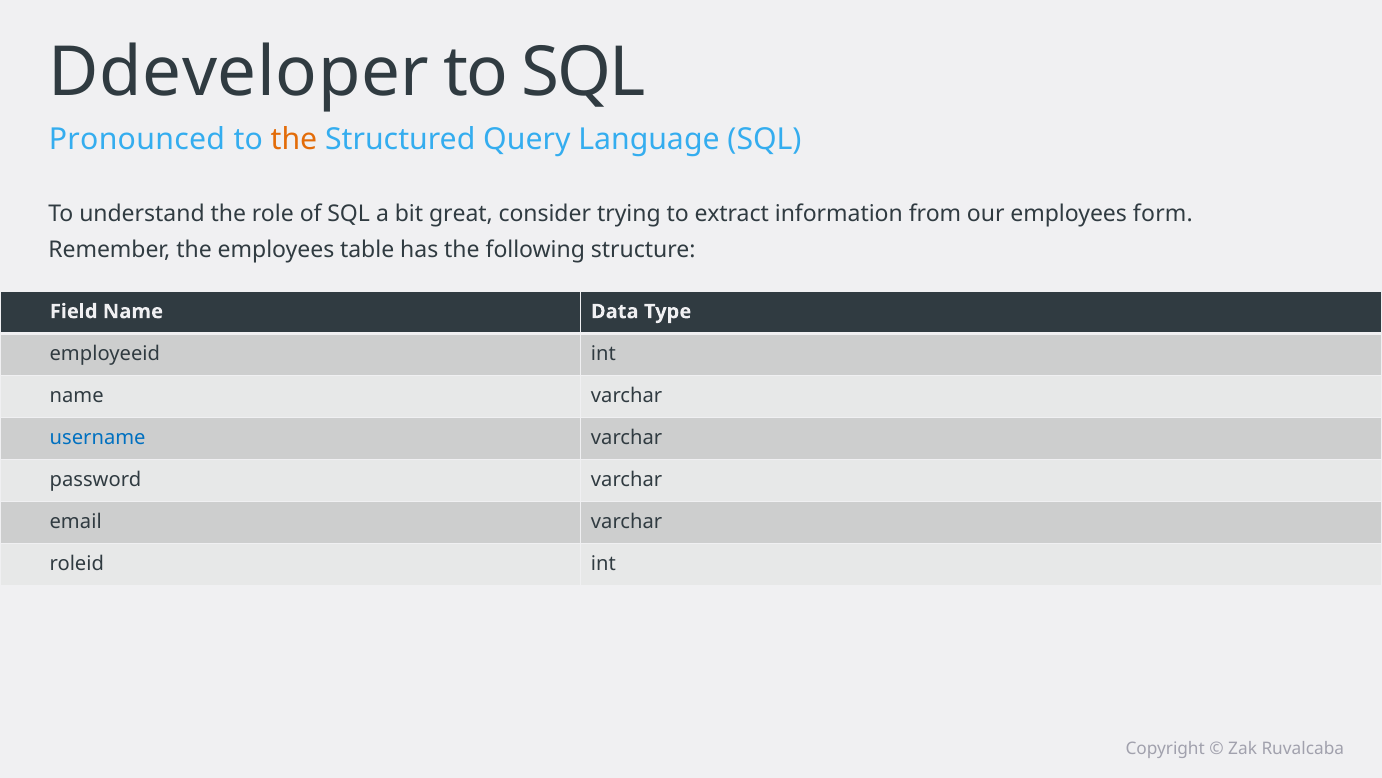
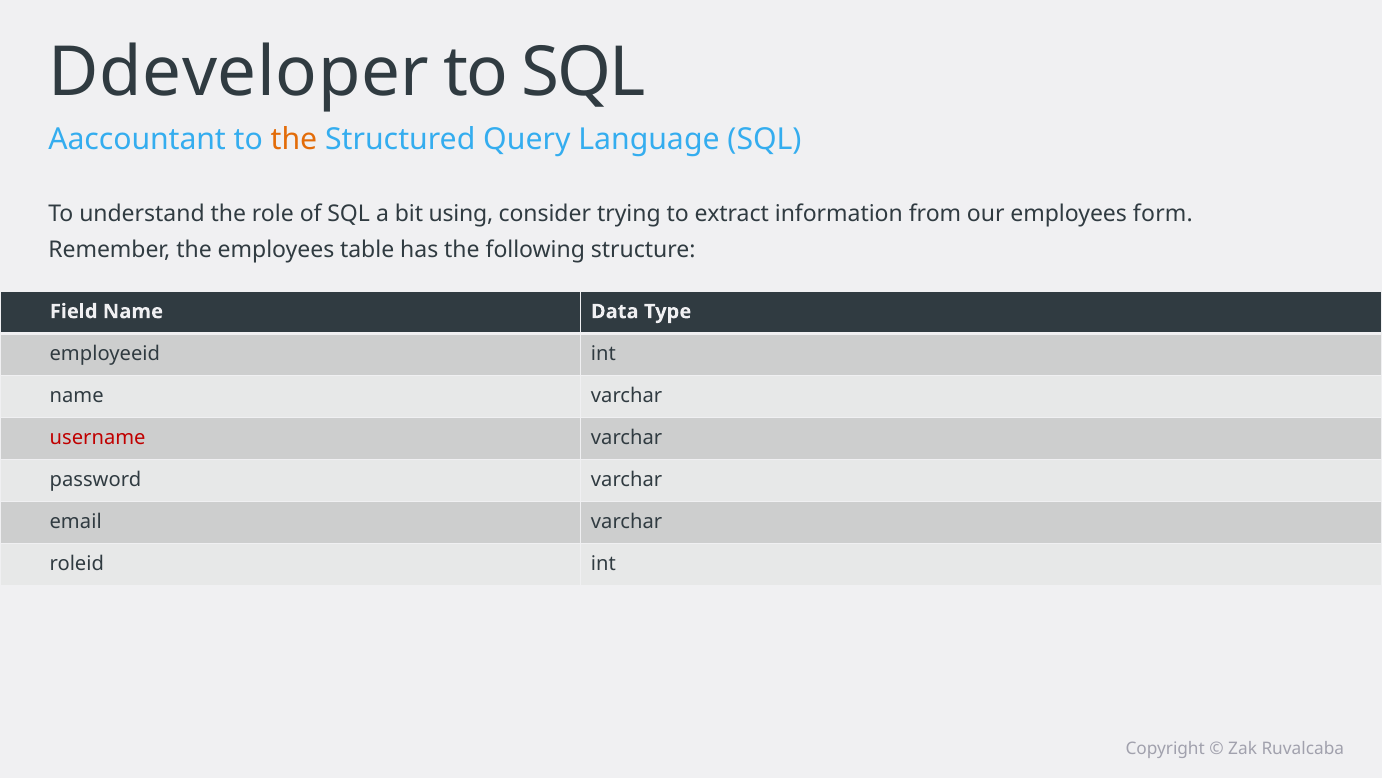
Pronounced: Pronounced -> Aaccountant
great: great -> using
username colour: blue -> red
